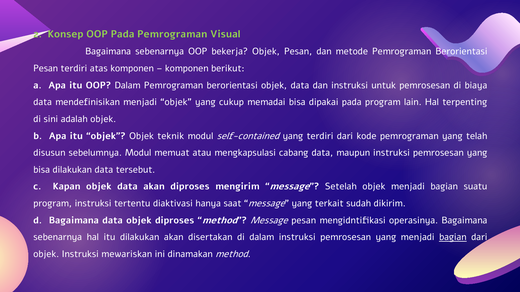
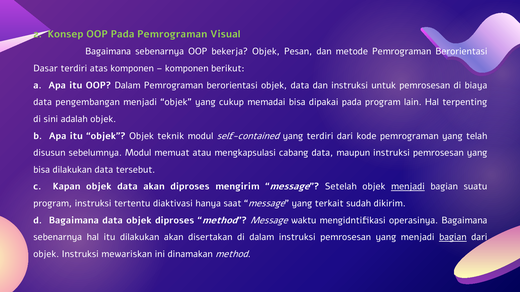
Pesan at (46, 69): Pesan -> Dasar
mendefinisikan: mendefinisikan -> pengembangan
menjadi at (408, 187) underline: none -> present
Message pesan: pesan -> waktu
